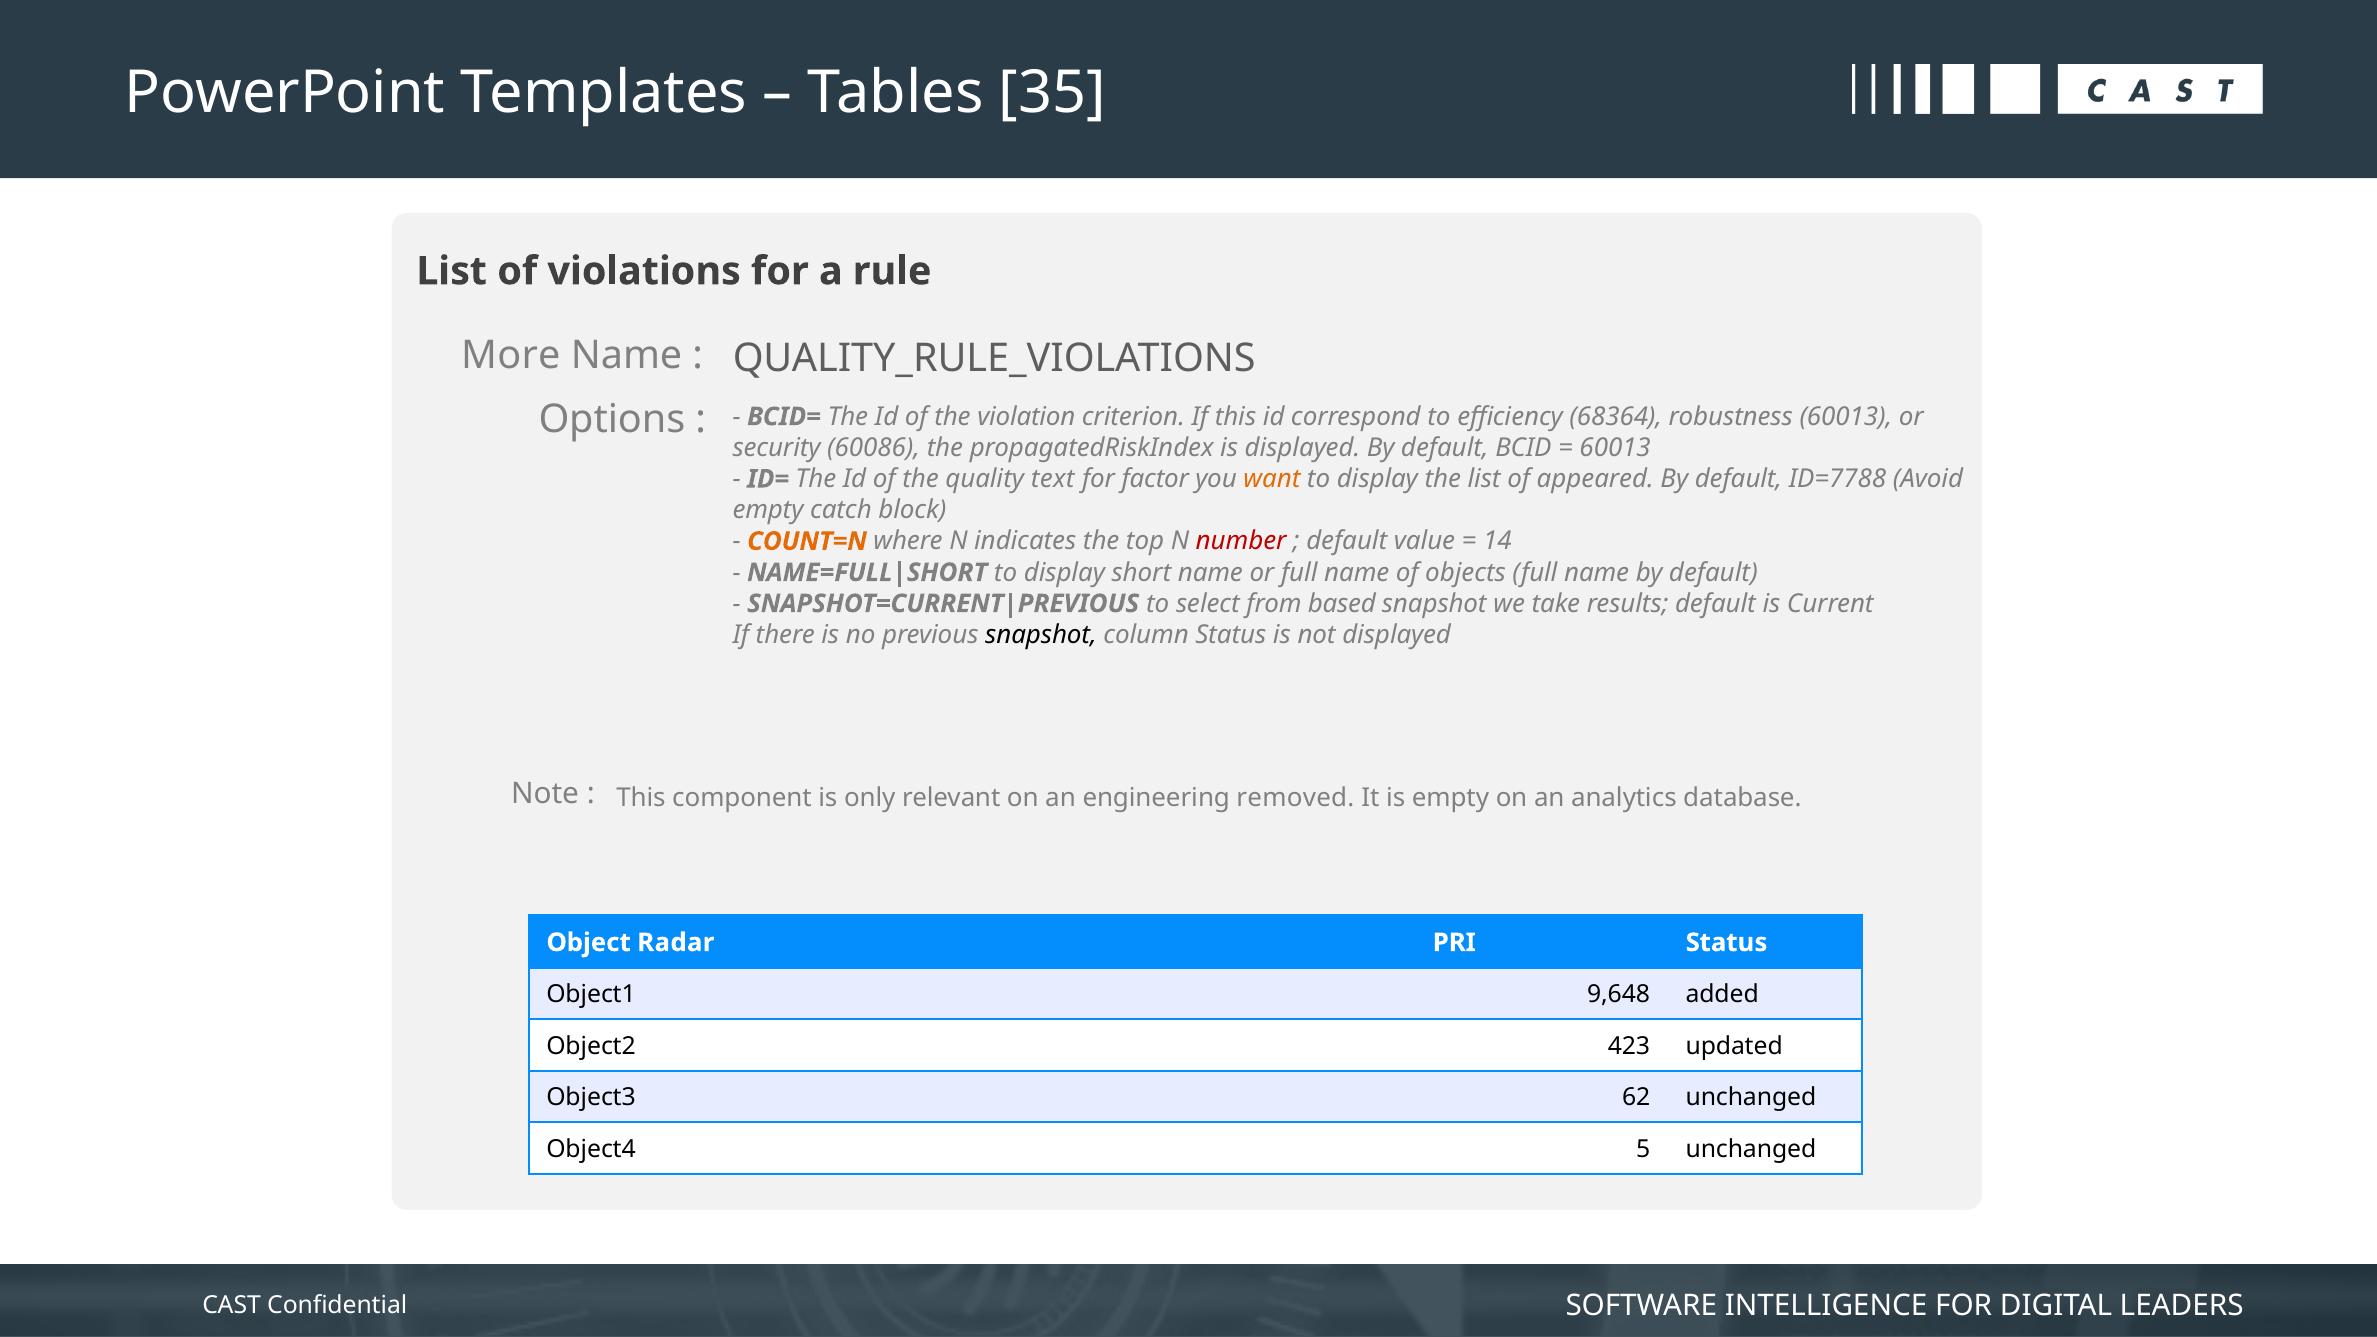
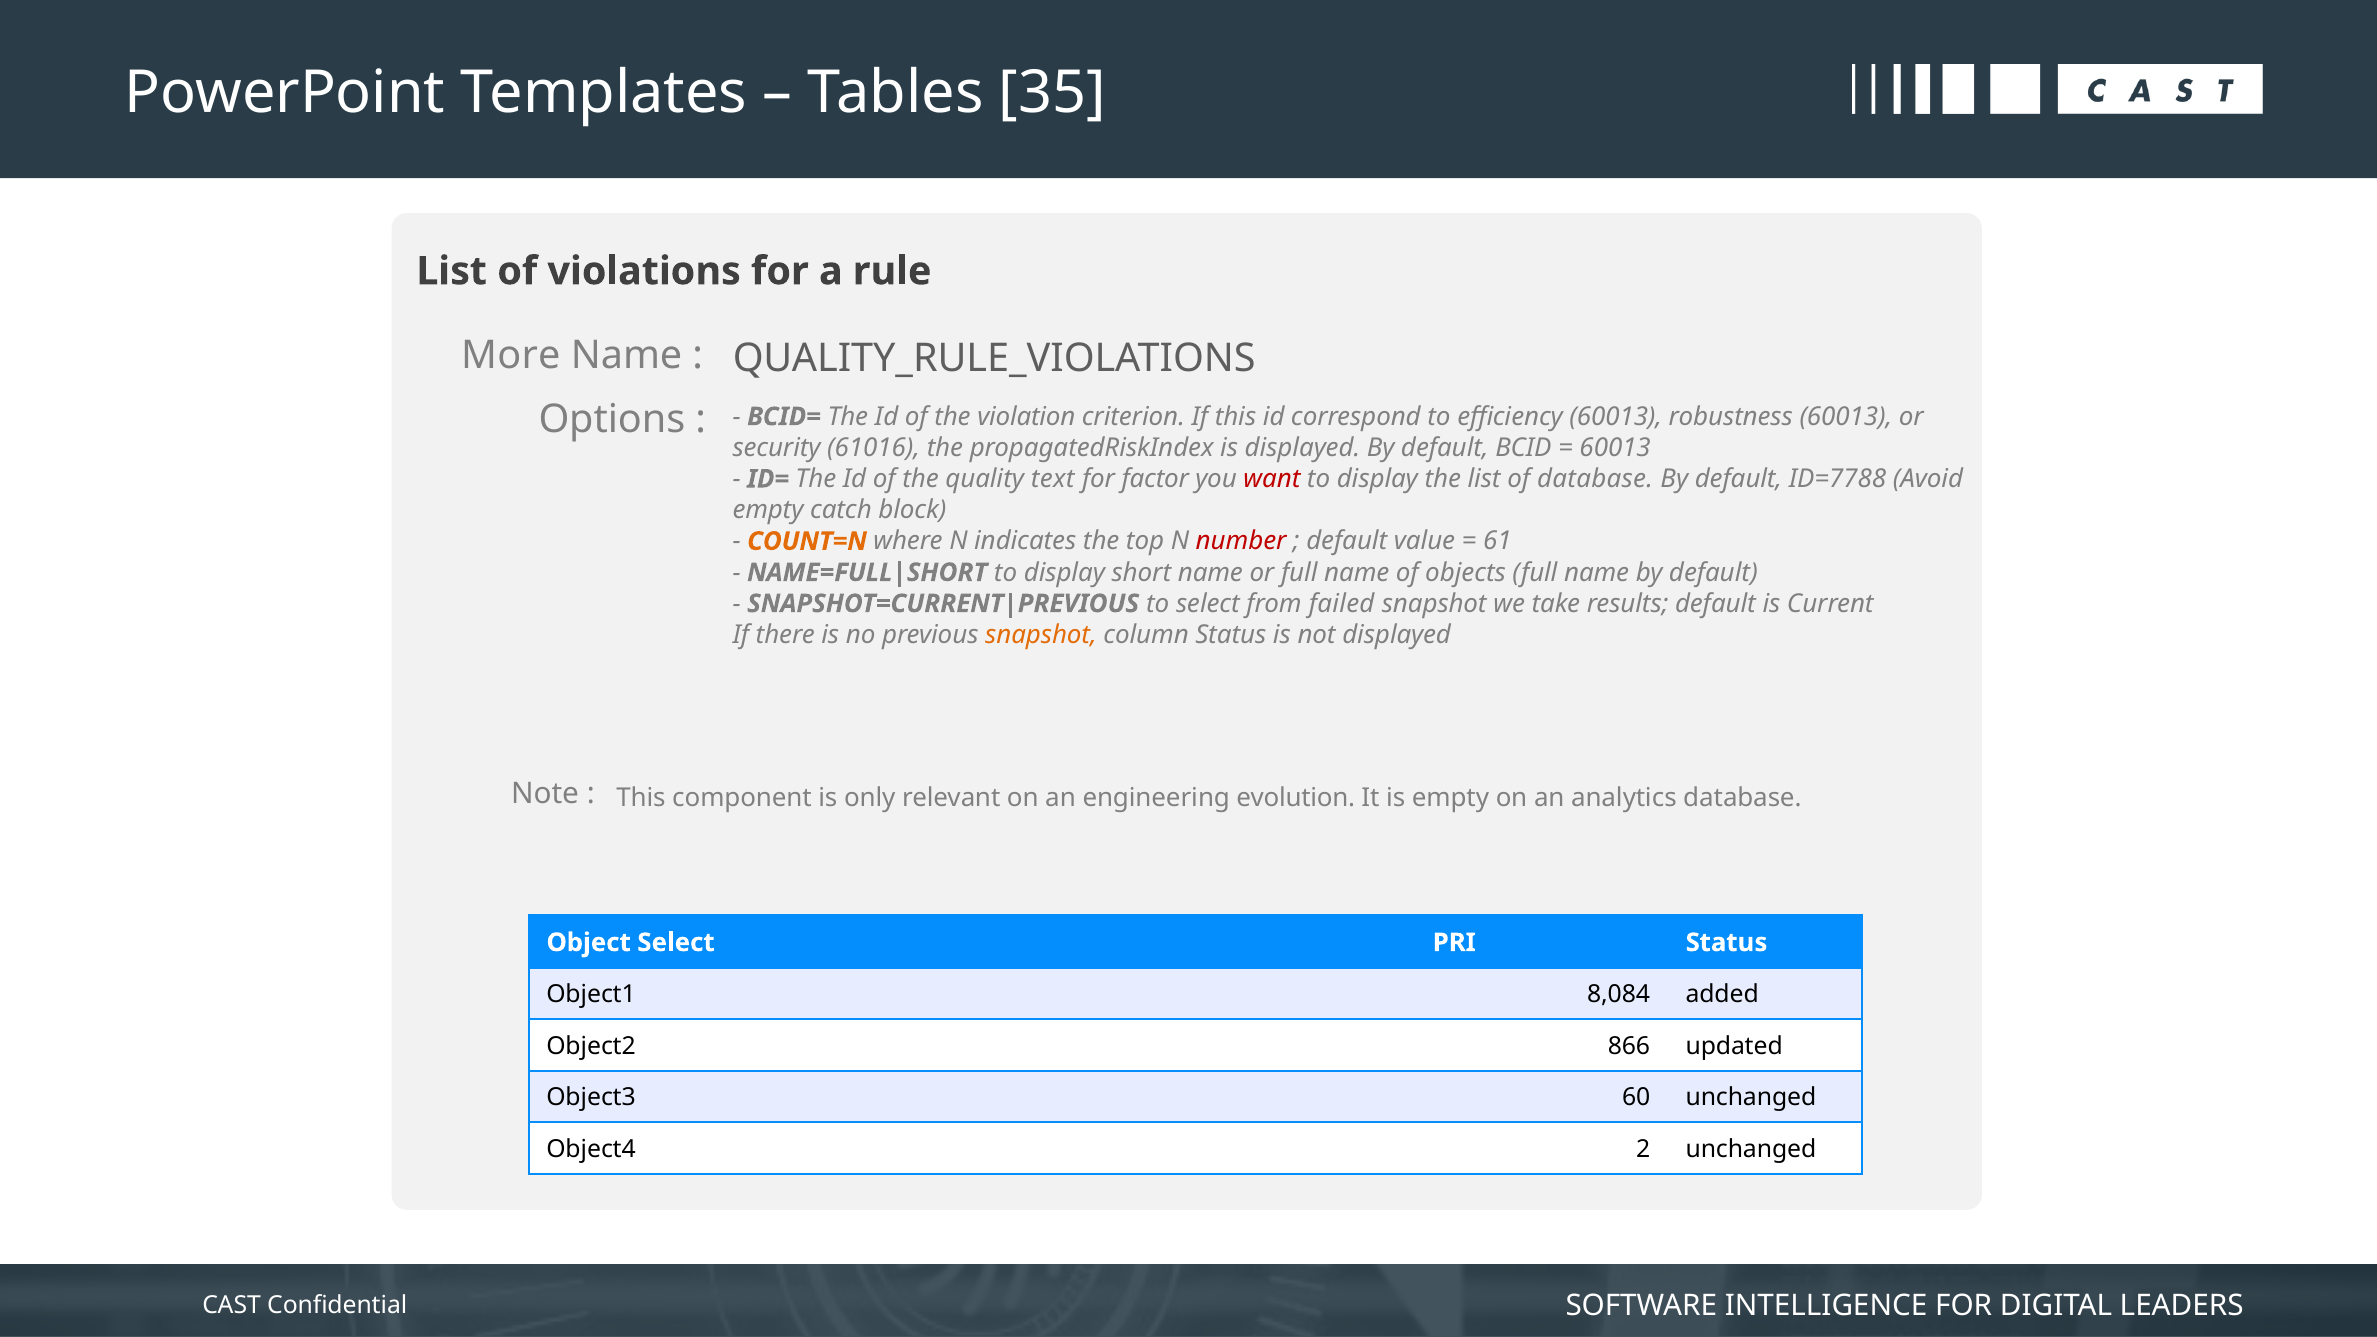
efficiency 68364: 68364 -> 60013
60086: 60086 -> 61016
want colour: orange -> red
of appeared: appeared -> database
14: 14 -> 61
based: based -> failed
snapshot at (1041, 635) colour: black -> orange
removed: removed -> evolution
Object Radar: Radar -> Select
9,648: 9,648 -> 8,084
423: 423 -> 866
62: 62 -> 60
5: 5 -> 2
